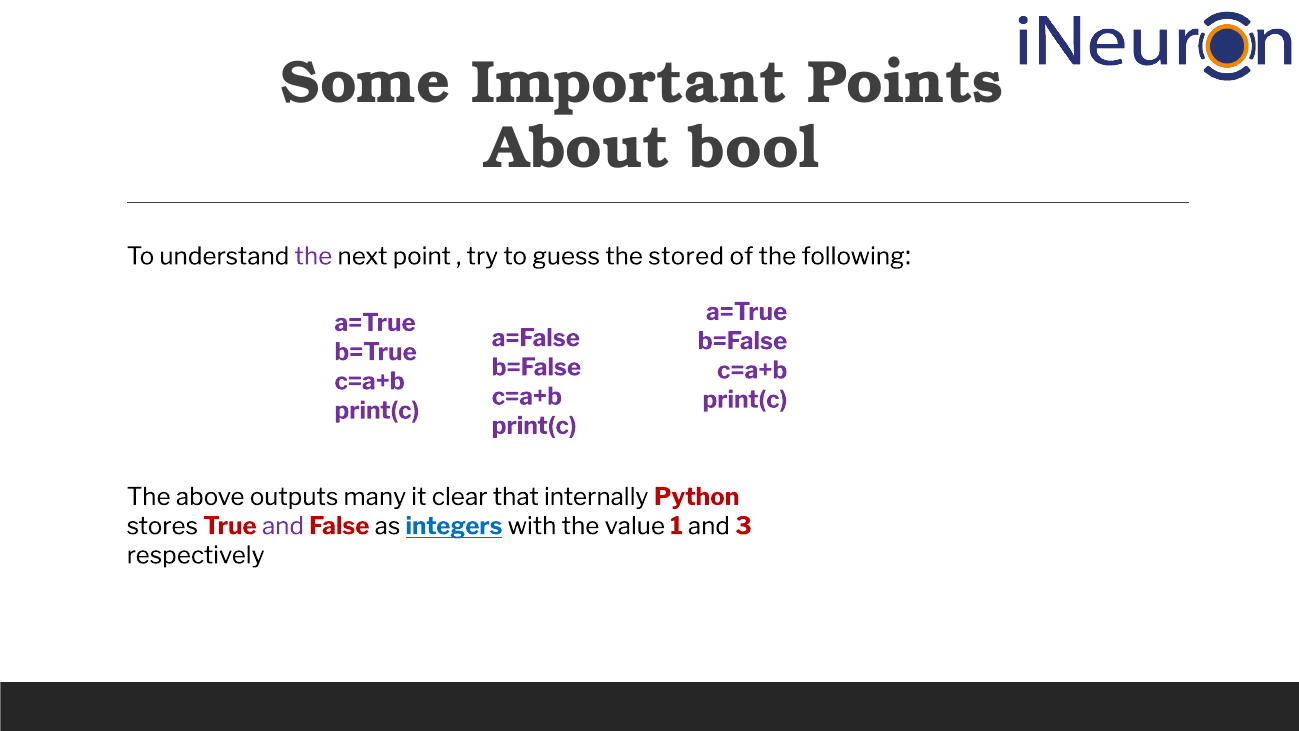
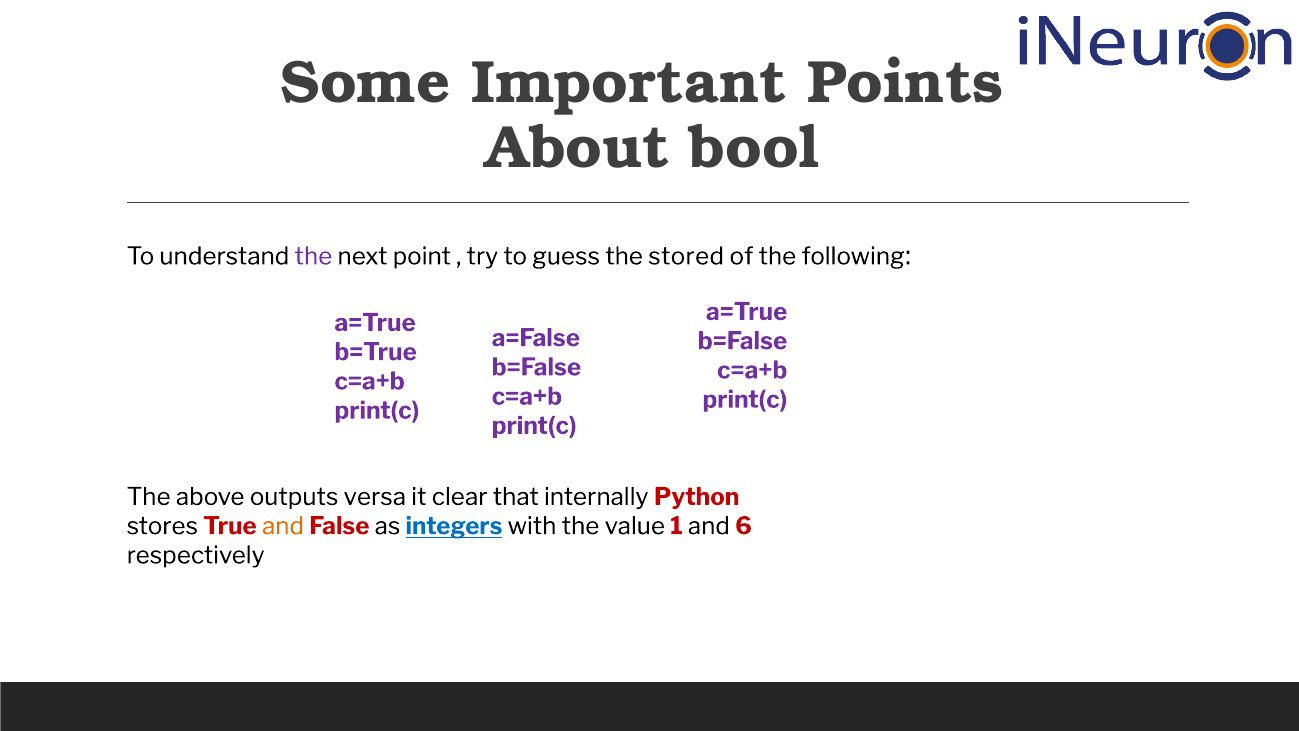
many: many -> versa
and at (283, 526) colour: purple -> orange
3: 3 -> 6
